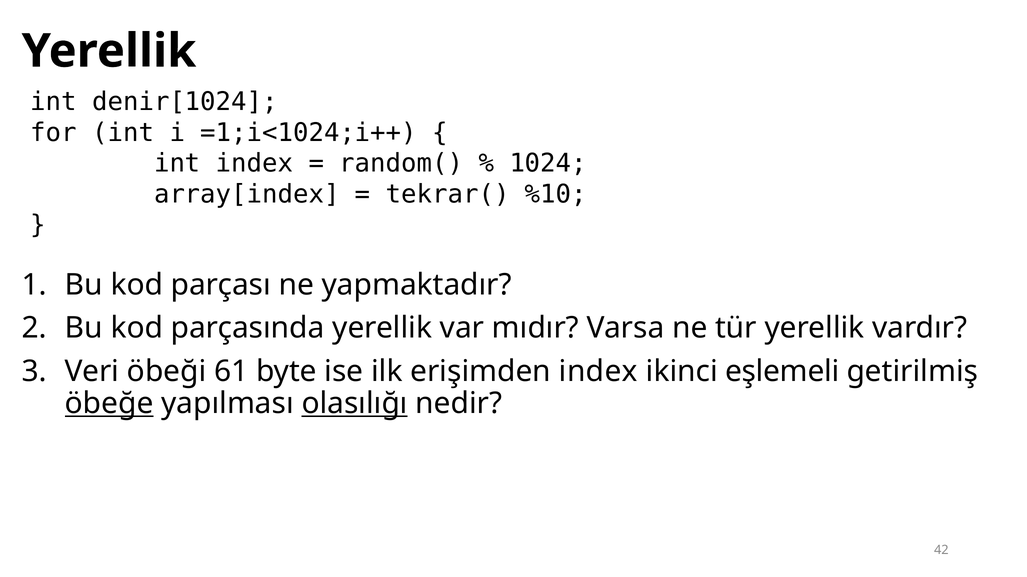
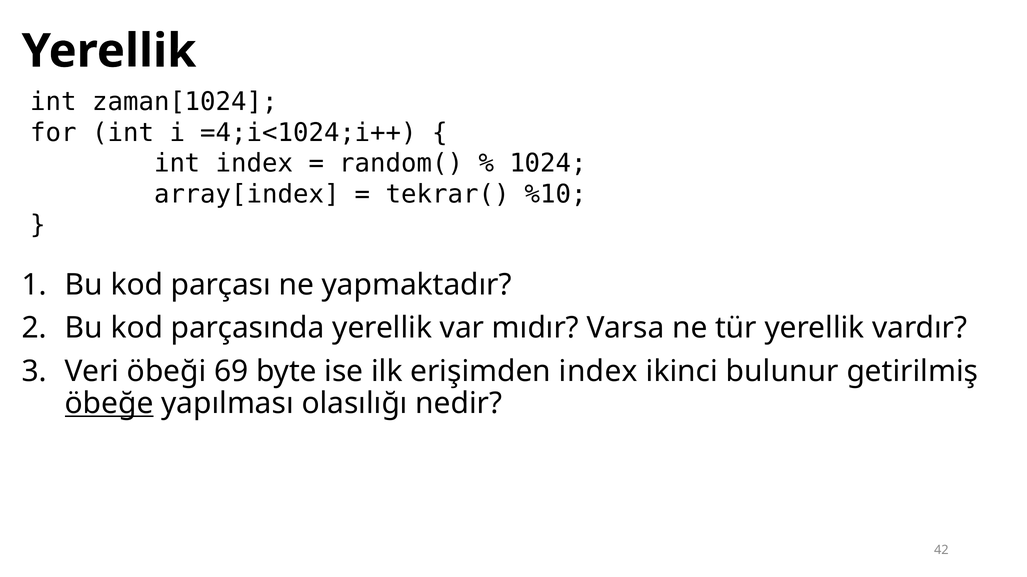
denir[1024: denir[1024 -> zaman[1024
=1;i<1024;i++: =1;i<1024;i++ -> =4;i<1024;i++
61: 61 -> 69
eşlemeli: eşlemeli -> bulunur
olasılığı underline: present -> none
